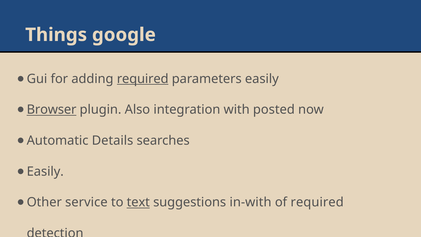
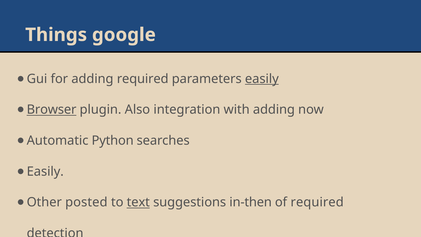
required at (143, 79) underline: present -> none
easily at (262, 79) underline: none -> present
with posted: posted -> adding
Details: Details -> Python
service: service -> posted
in-with: in-with -> in-then
